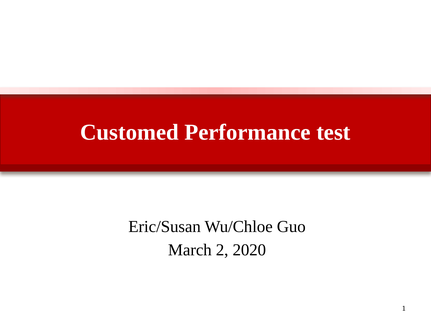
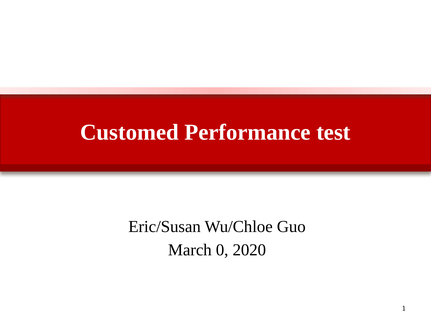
2: 2 -> 0
